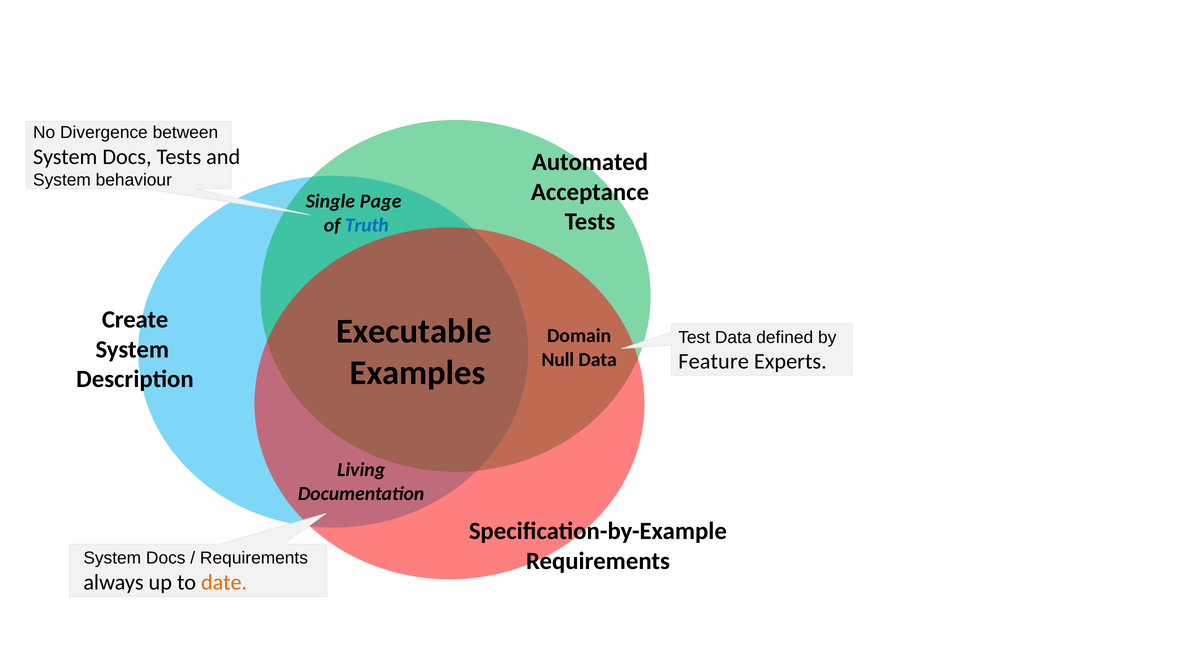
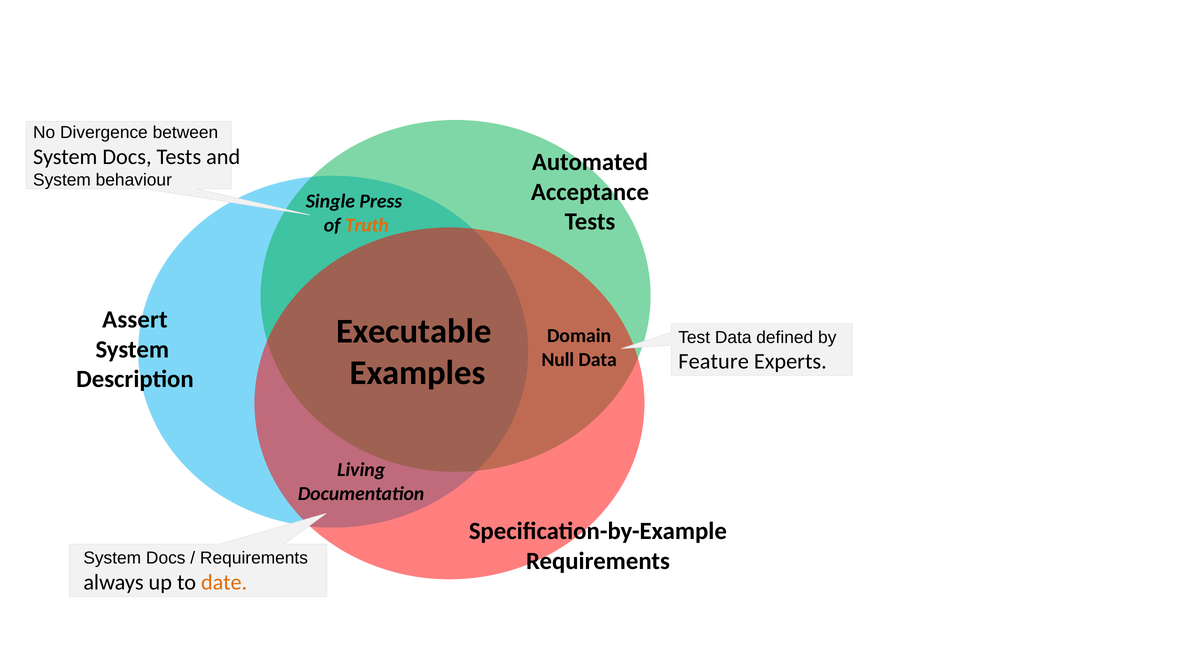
Page: Page -> Press
Truth colour: blue -> orange
Create: Create -> Assert
